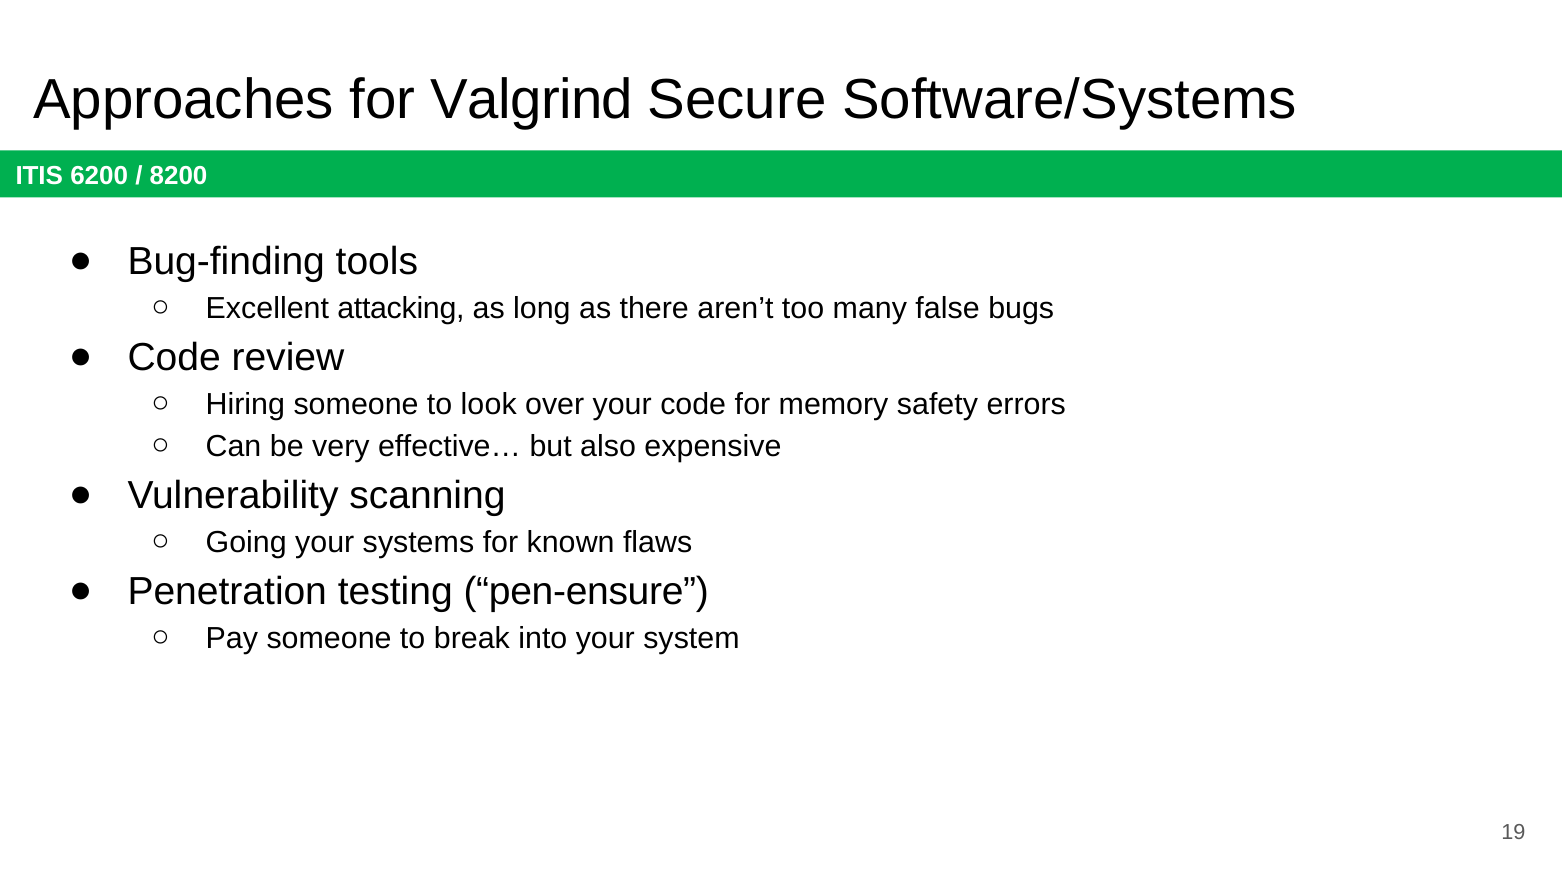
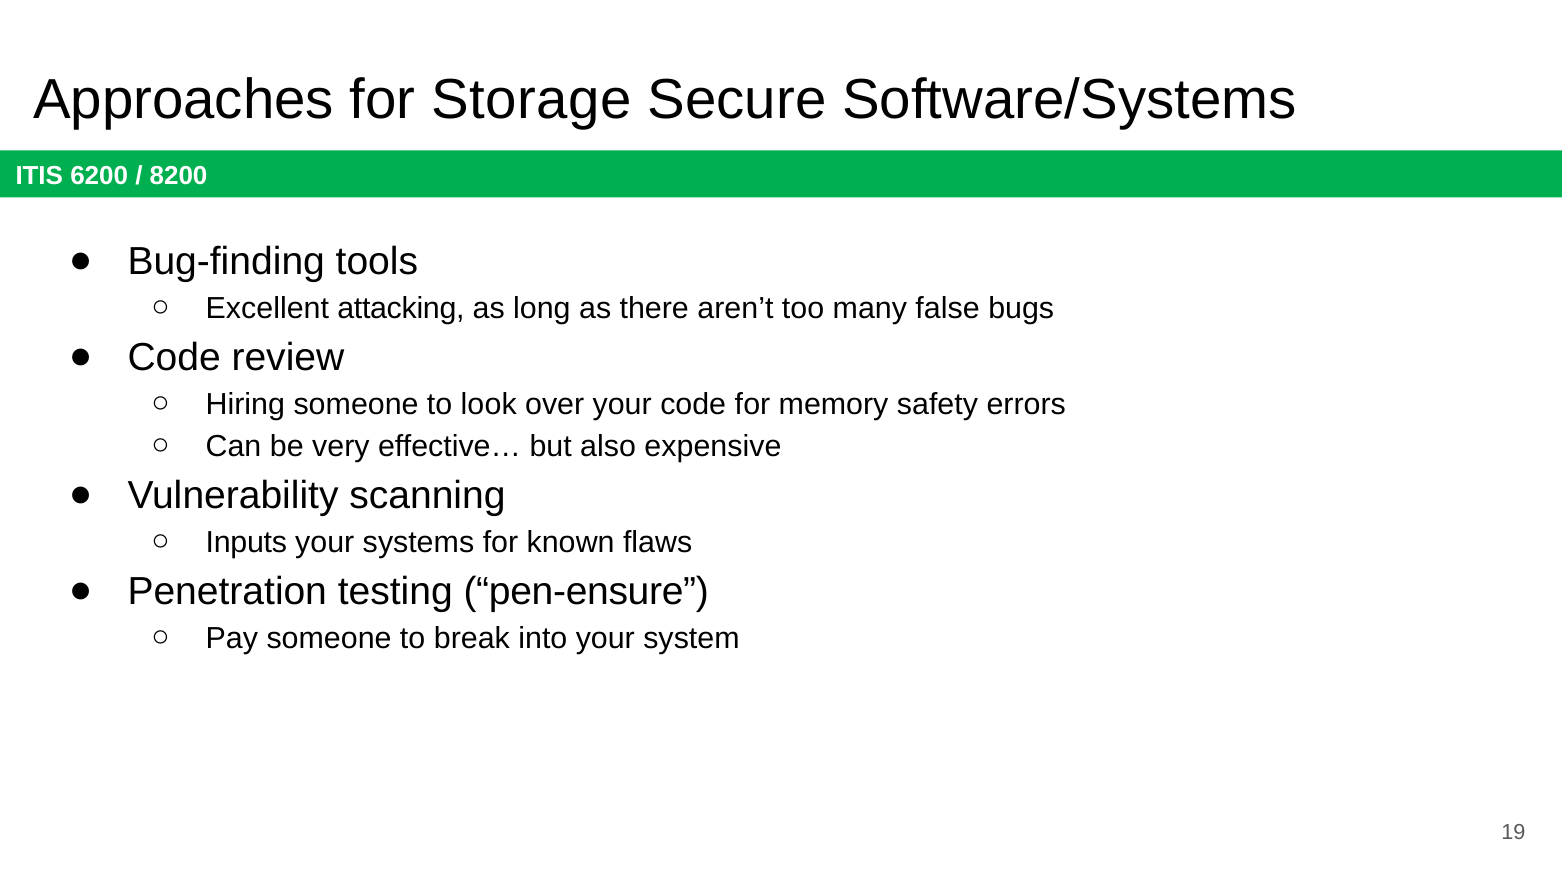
Valgrind: Valgrind -> Storage
Going: Going -> Inputs
